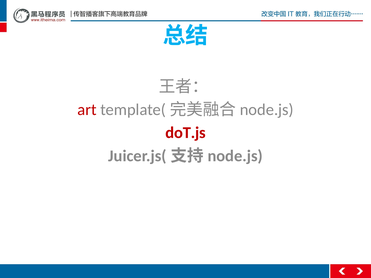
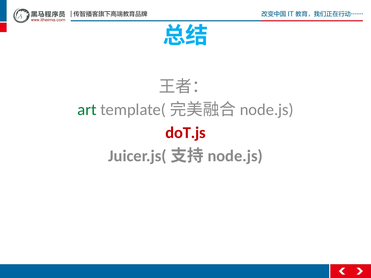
art colour: red -> green
